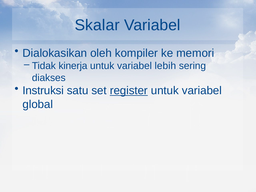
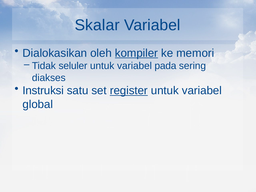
kompiler underline: none -> present
kinerja: kinerja -> seluler
lebih: lebih -> pada
